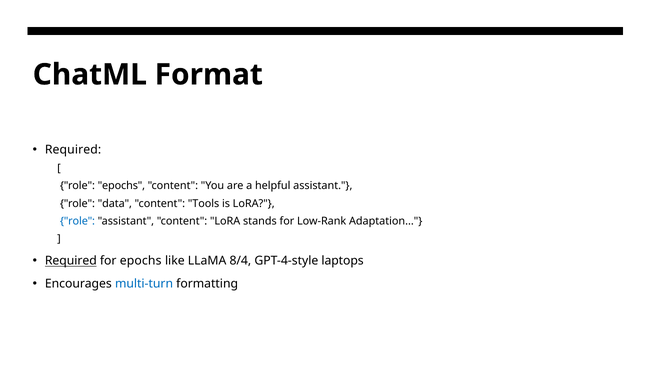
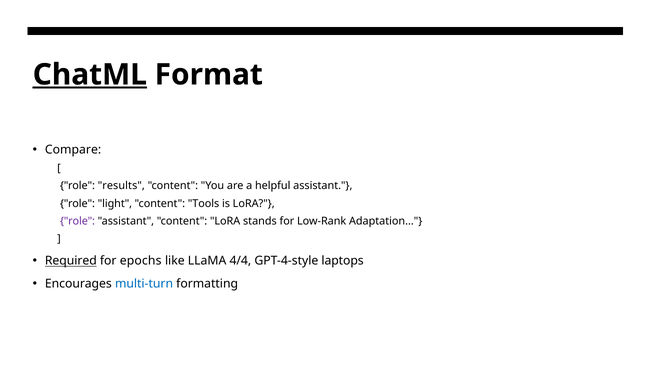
ChatML underline: none -> present
Required at (73, 150): Required -> Compare
role epochs: epochs -> results
data: data -> light
role at (77, 221) colour: blue -> purple
8/4: 8/4 -> 4/4
